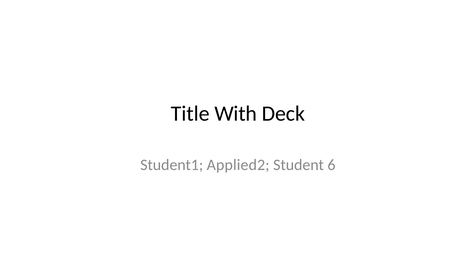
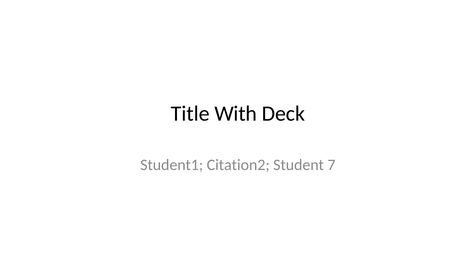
Applied2: Applied2 -> Citation2
6: 6 -> 7
